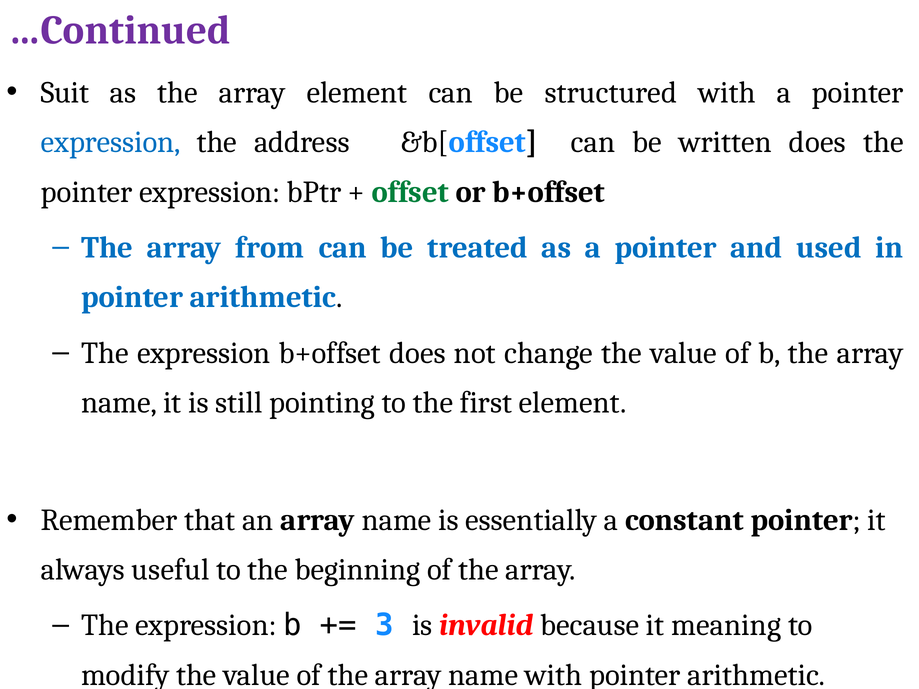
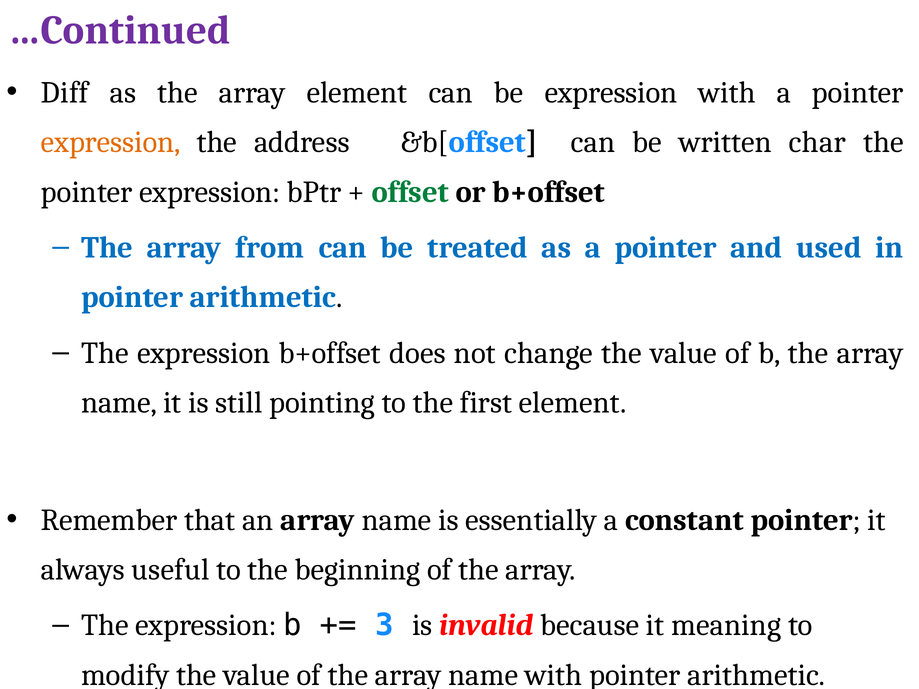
Suit: Suit -> Diff
be structured: structured -> expression
expression at (111, 142) colour: blue -> orange
written does: does -> char
